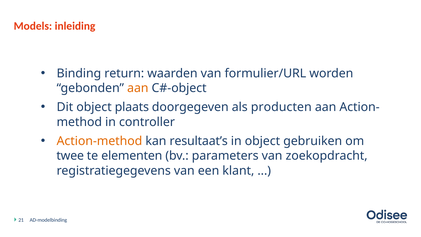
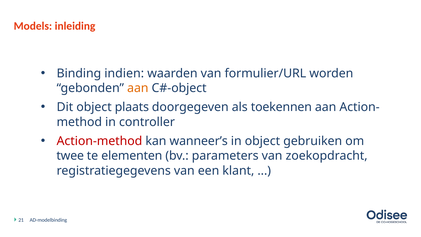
return: return -> indien
producten: producten -> toekennen
Action-method colour: orange -> red
resultaat’s: resultaat’s -> wanneer’s
